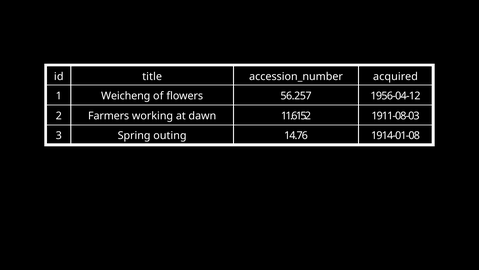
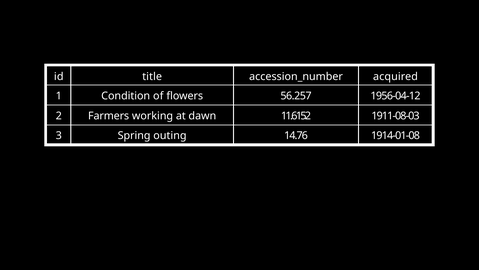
Weicheng: Weicheng -> Condition
